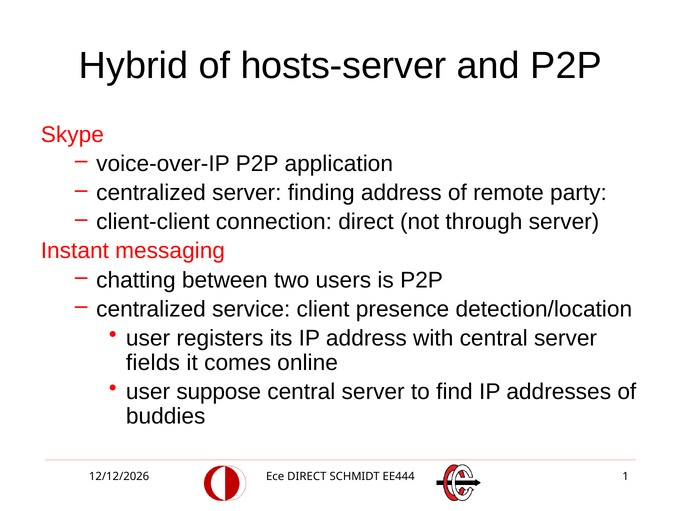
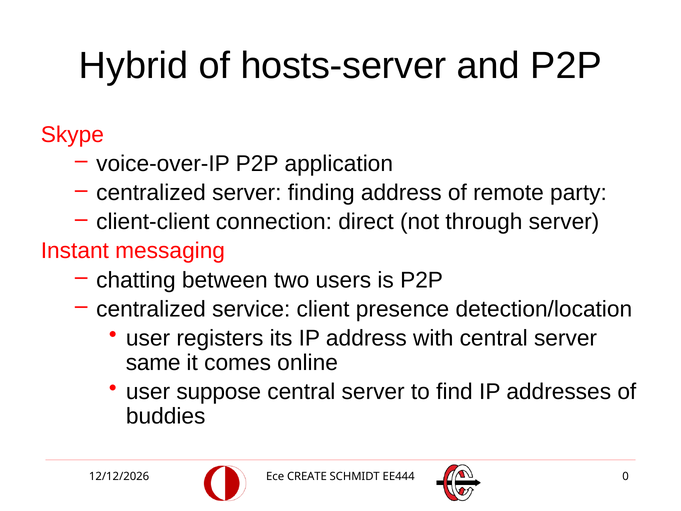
fields: fields -> same
Ece DIRECT: DIRECT -> CREATE
1: 1 -> 0
